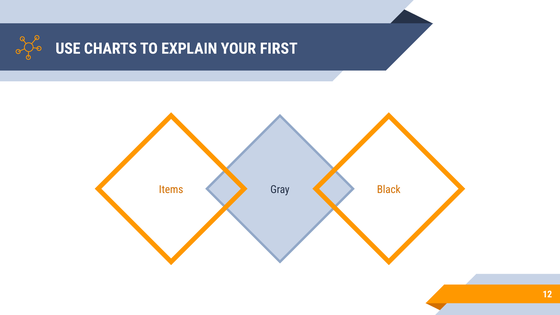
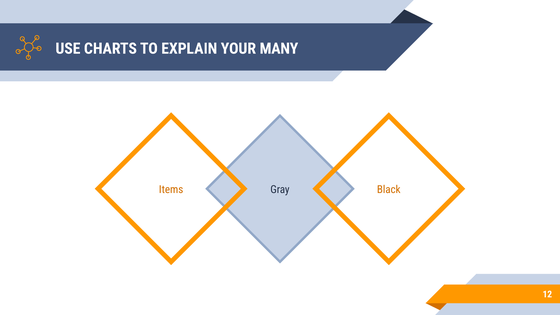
FIRST: FIRST -> MANY
